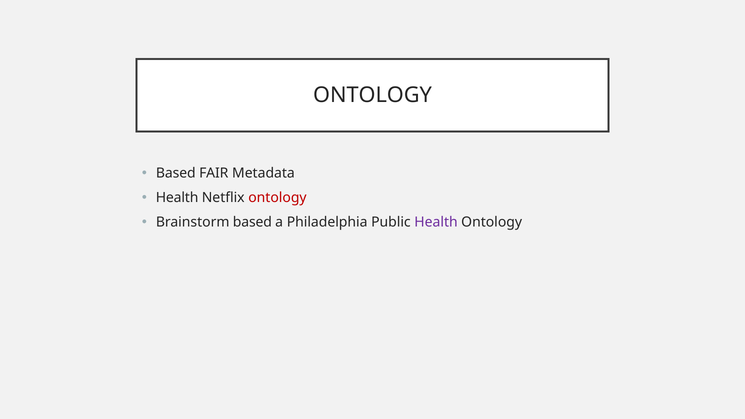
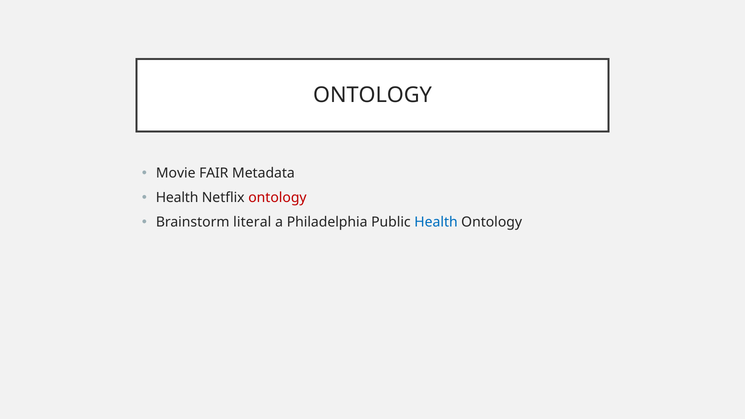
Based at (176, 173): Based -> Movie
Brainstorm based: based -> literal
Health at (436, 222) colour: purple -> blue
